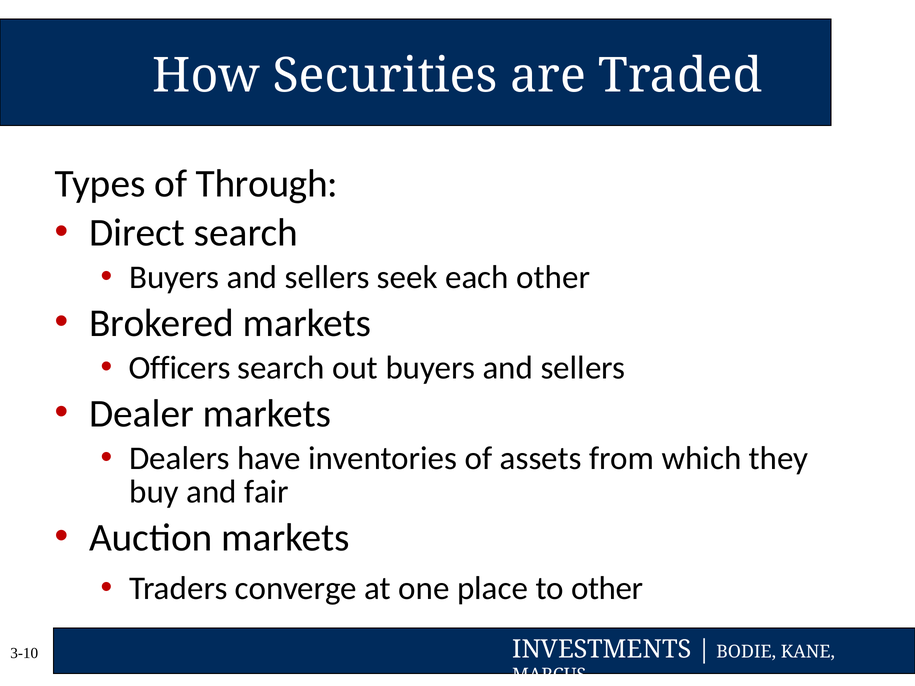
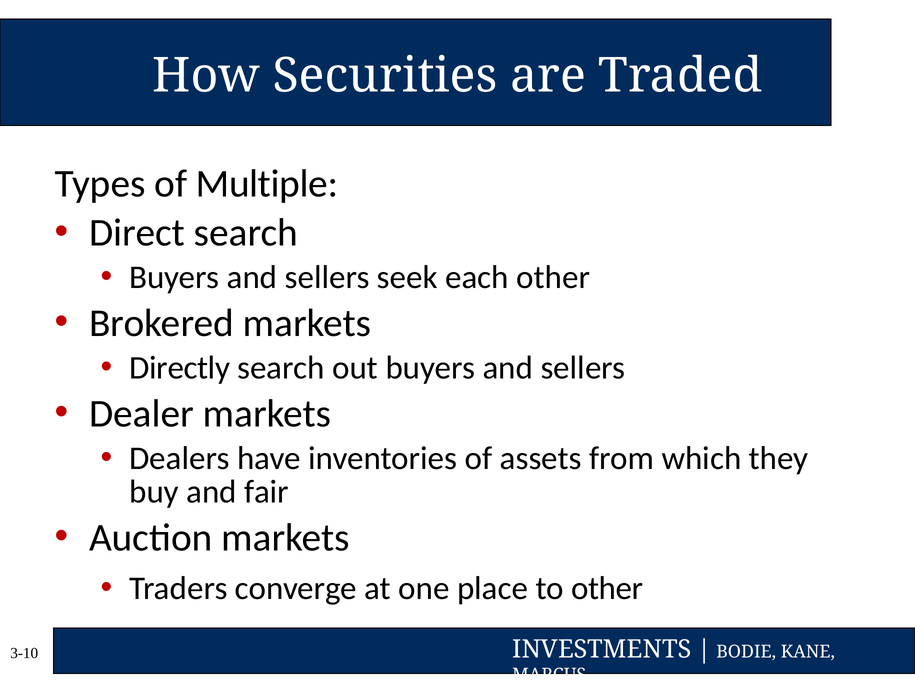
Through: Through -> Multiple
Officers: Officers -> Directly
